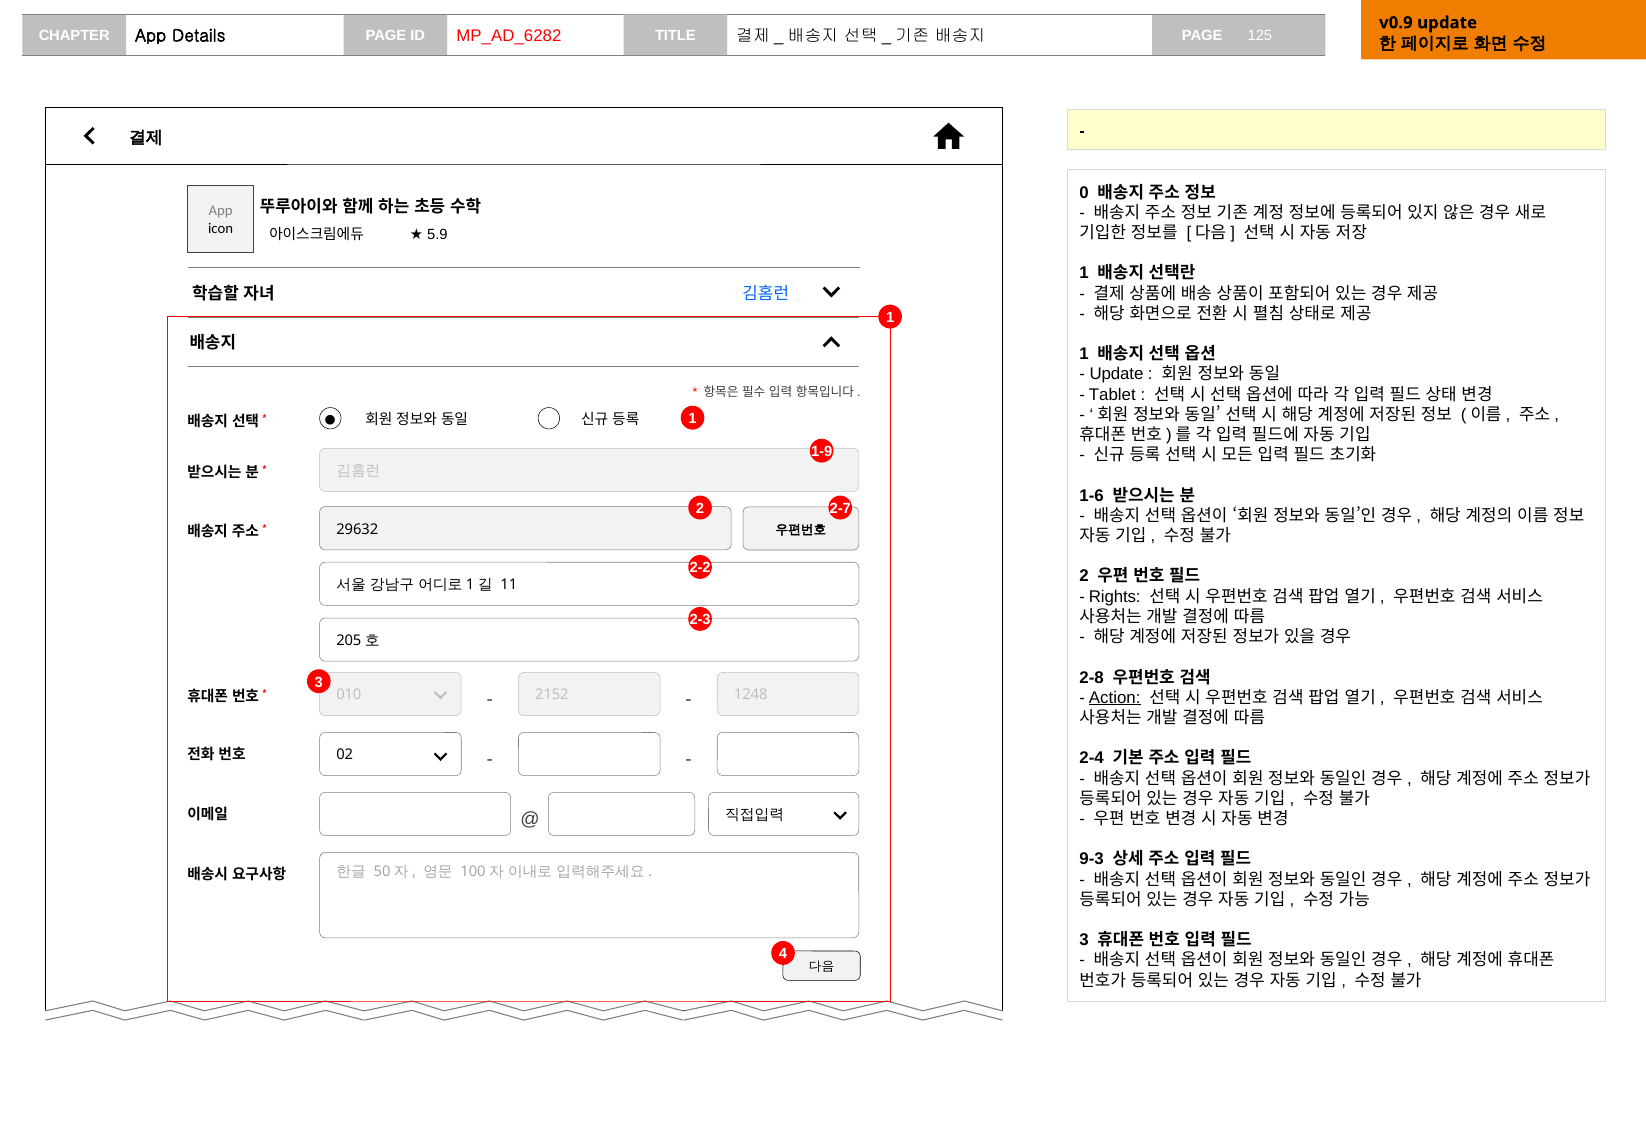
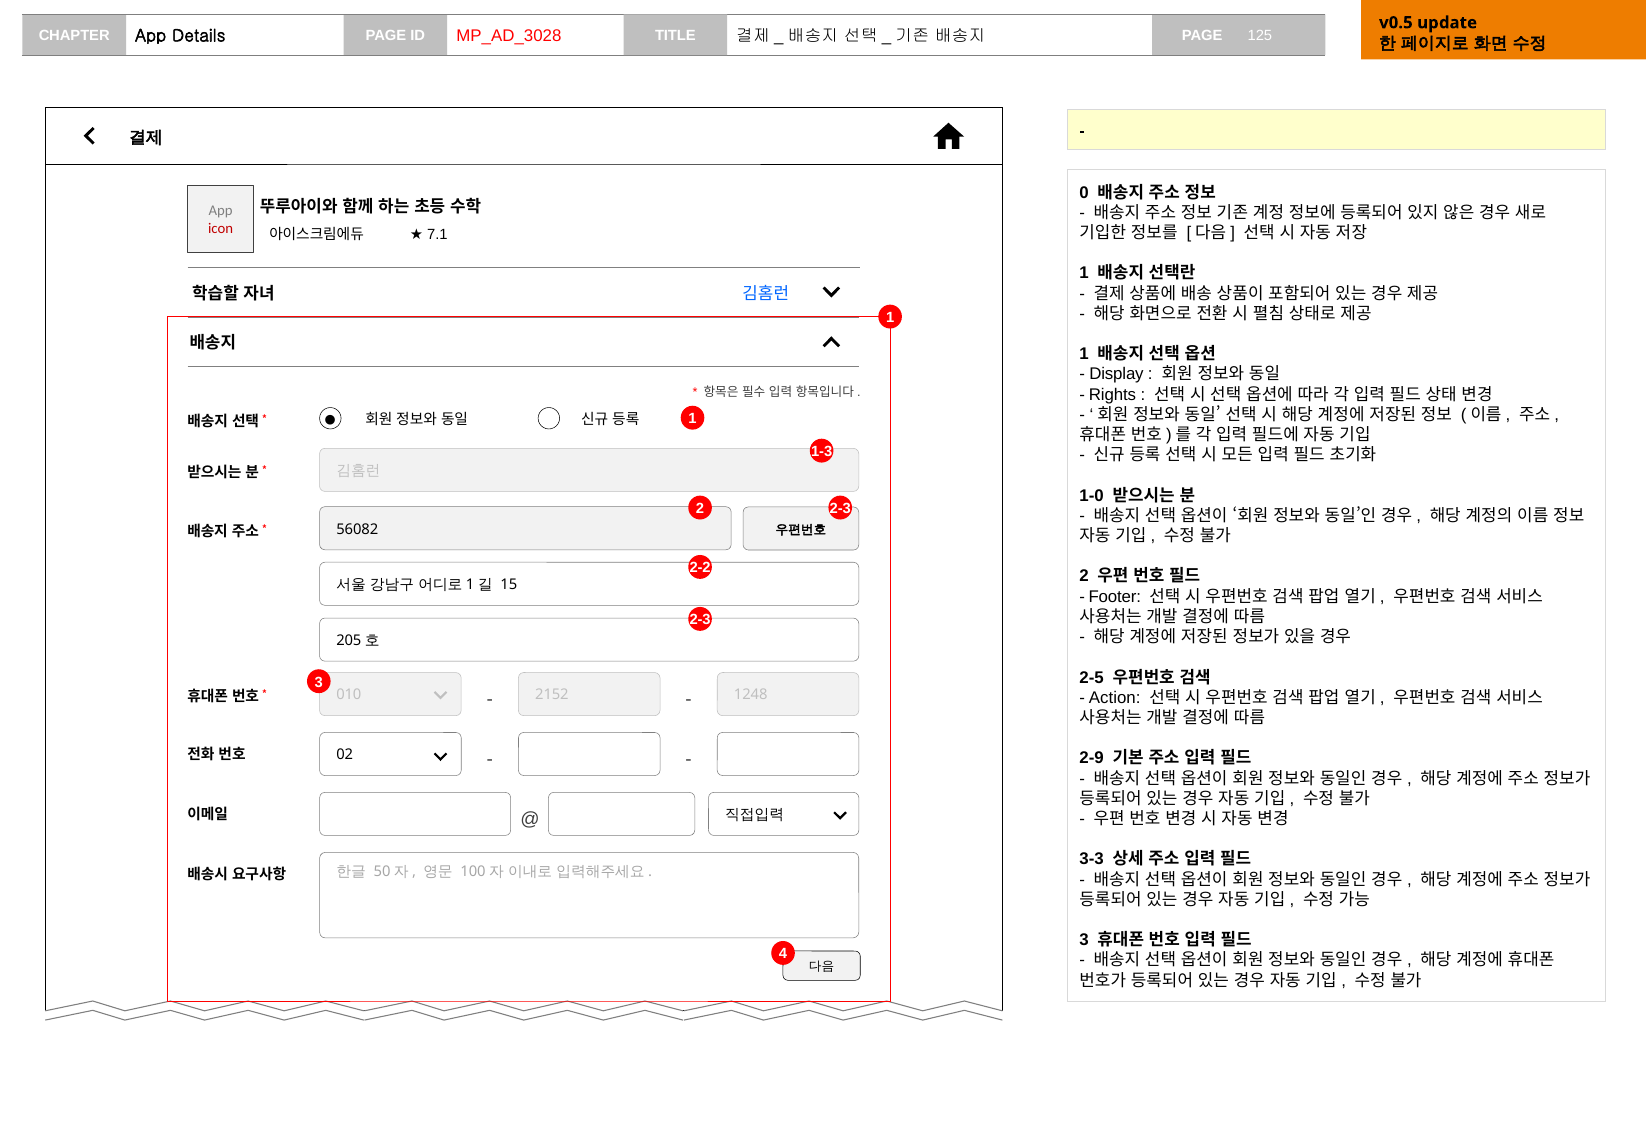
v0.9: v0.9 -> v0.5
MP_AD_6282: MP_AD_6282 -> MP_AD_3028
icon colour: black -> red
5.9: 5.9 -> 7.1
Update at (1117, 375): Update -> Display
Tablet: Tablet -> Rights
1-9: 1-9 -> 1-3
1-6: 1-6 -> 1-0
2 2-7: 2-7 -> 2-3
29632: 29632 -> 56082
11: 11 -> 15
Rights: Rights -> Footer
2-8: 2-8 -> 2-5
Action underline: present -> none
2-4: 2-4 -> 2-9
9-3: 9-3 -> 3-3
